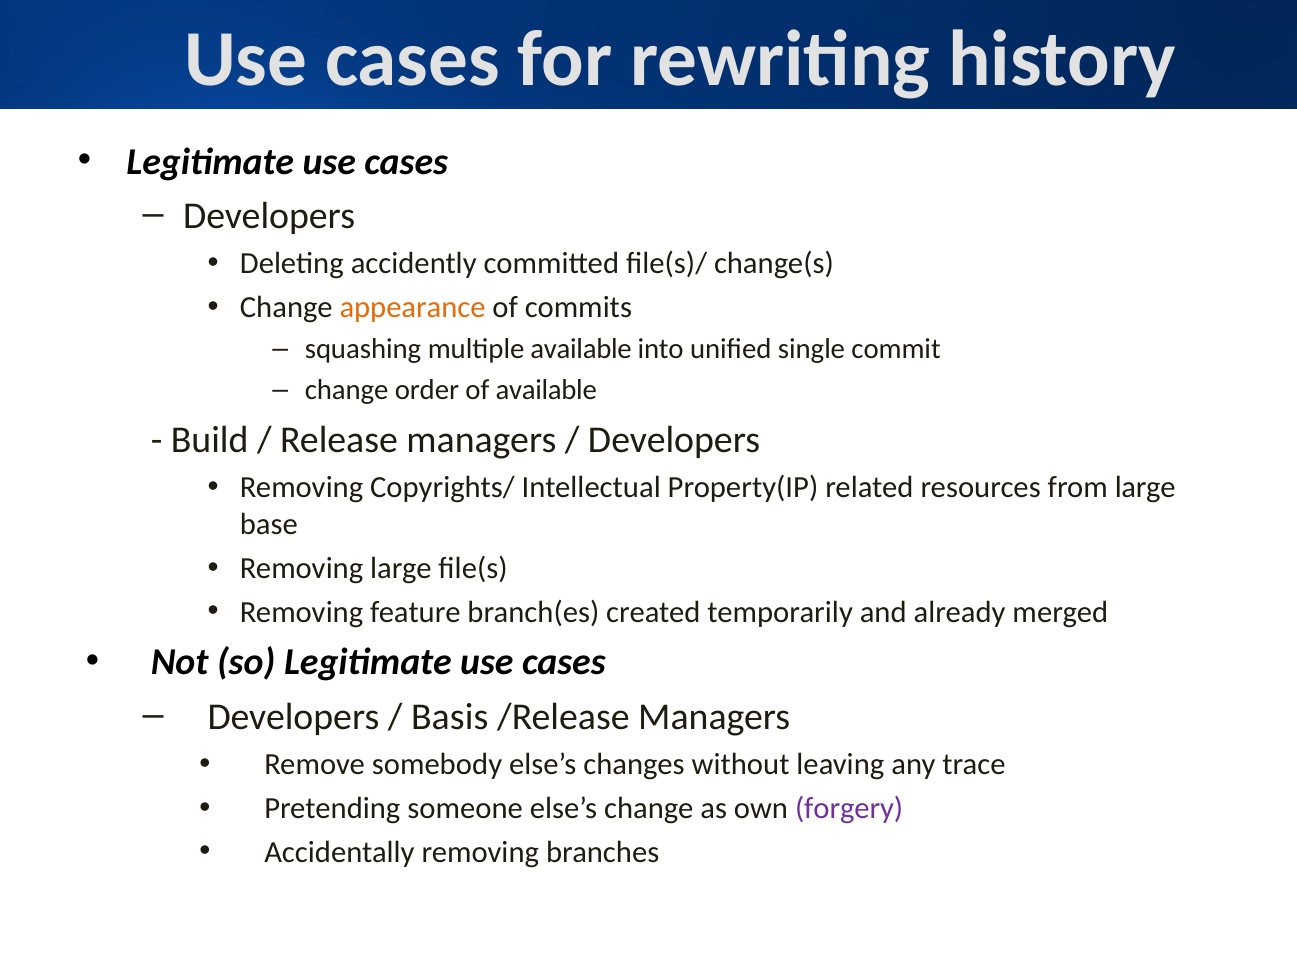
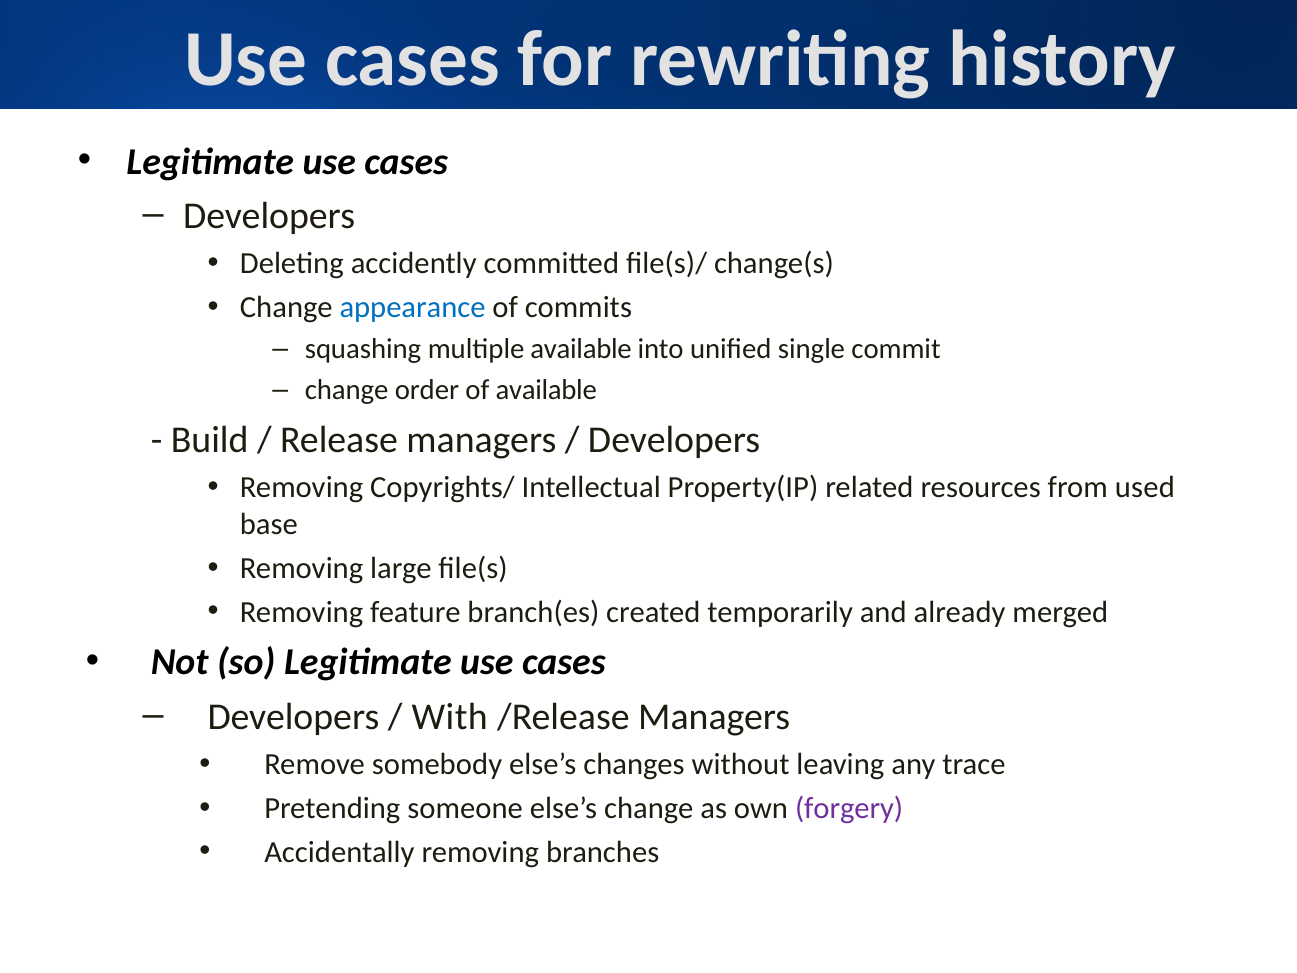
appearance colour: orange -> blue
from large: large -> used
Basis: Basis -> With
